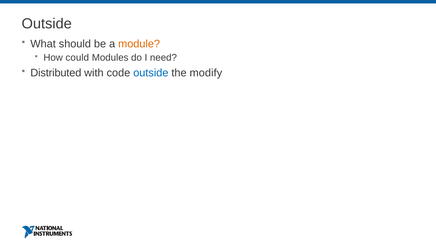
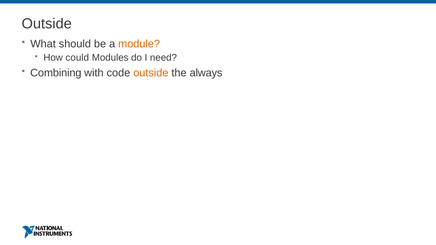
Distributed: Distributed -> Combining
outside at (151, 73) colour: blue -> orange
modify: modify -> always
